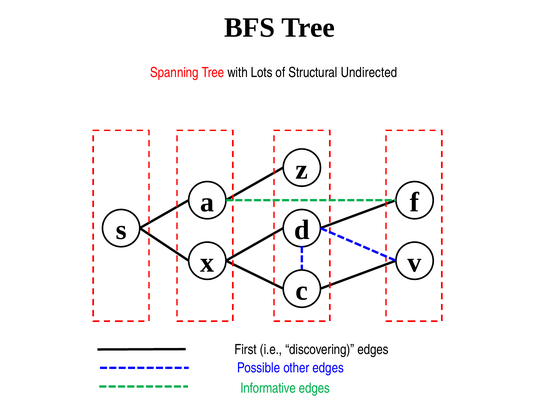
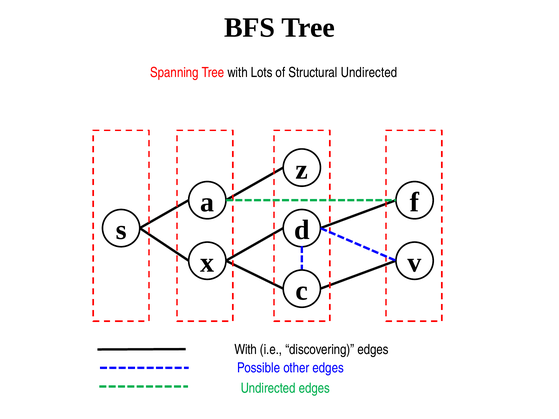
First at (246, 350): First -> With
Informative at (268, 389): Informative -> Undirected
